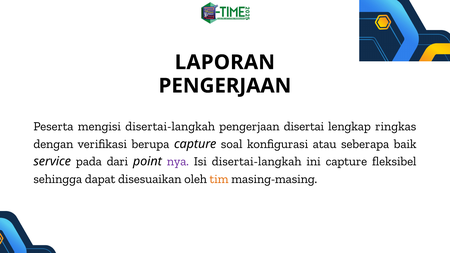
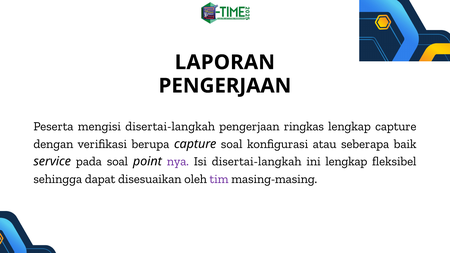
disertai: disertai -> ringkas
lengkap ringkas: ringkas -> capture
pada dari: dari -> soal
ini capture: capture -> lengkap
tim colour: orange -> purple
